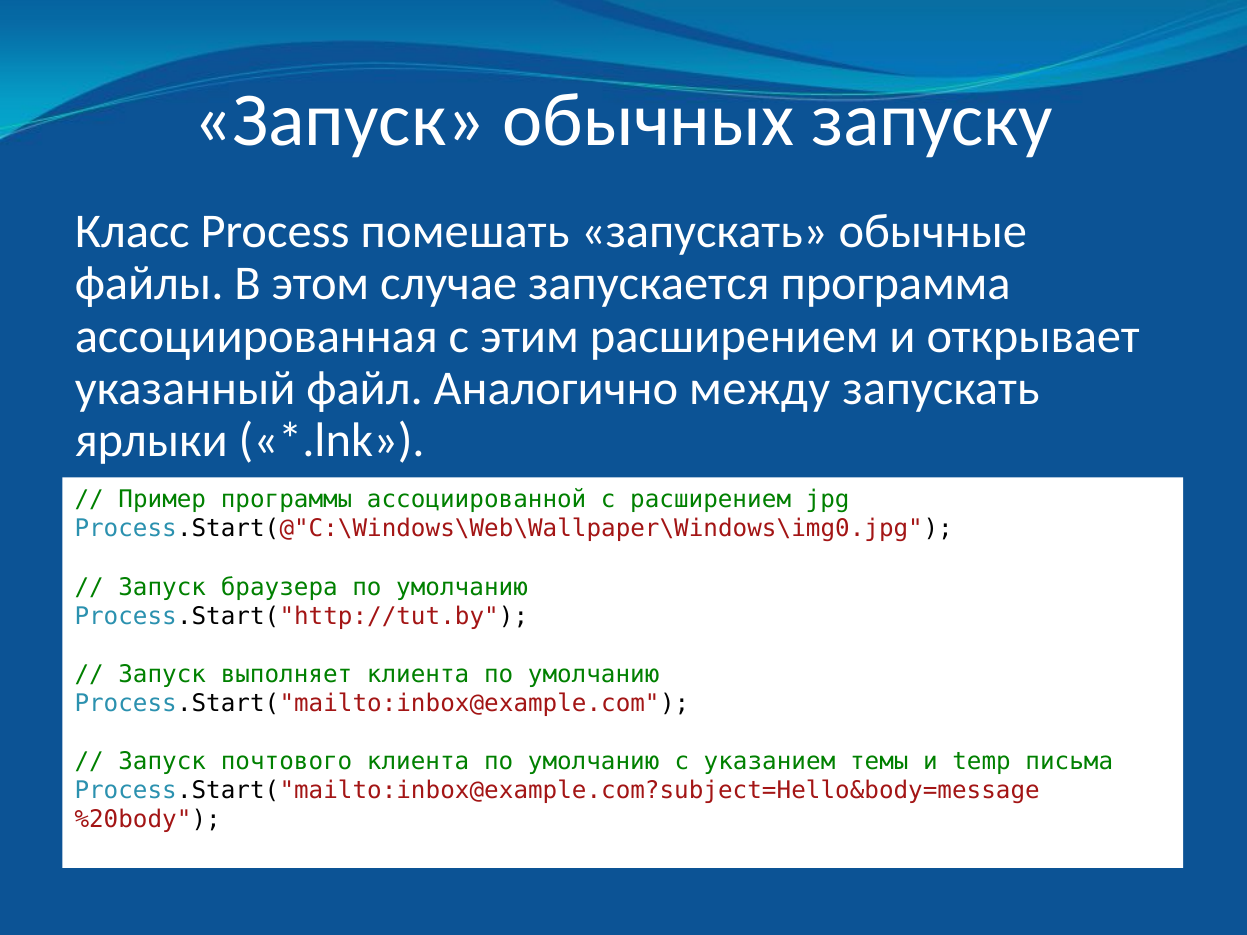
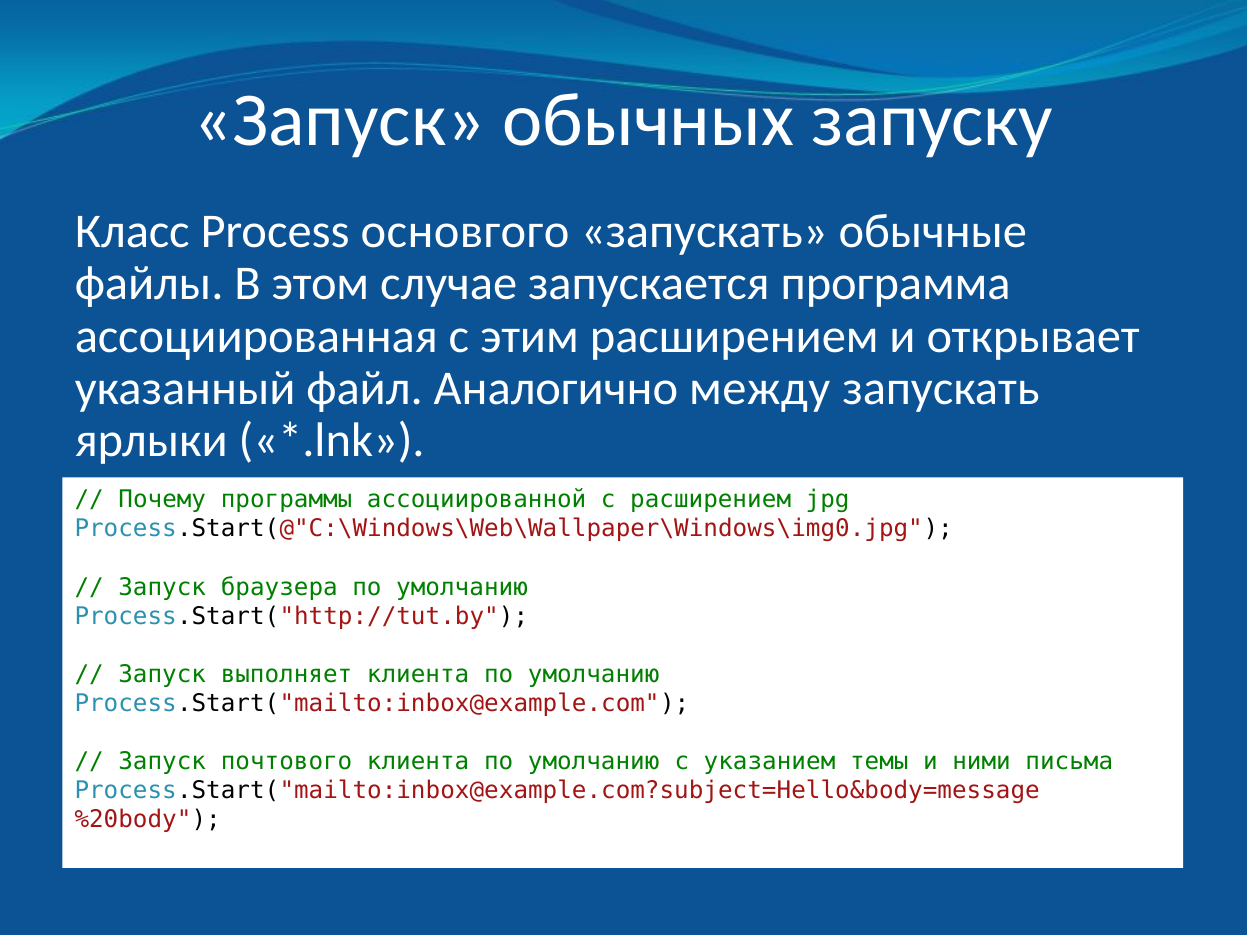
помешать: помешать -> основгого
Пример: Пример -> Почему
temp: temp -> ними
